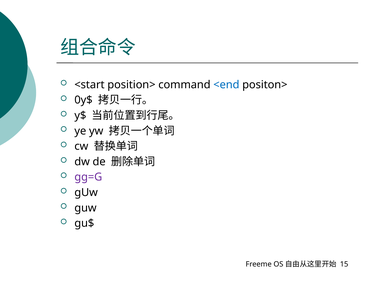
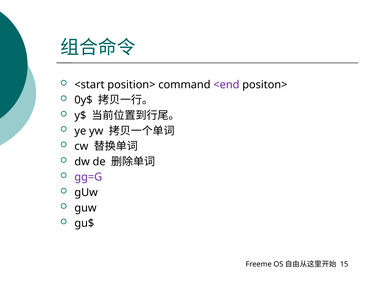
<end colour: blue -> purple
